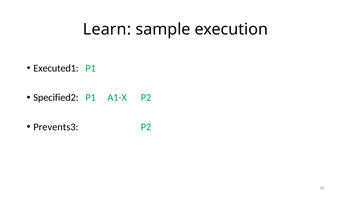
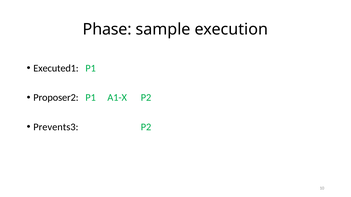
Learn: Learn -> Phase
Specified2: Specified2 -> Proposer2
